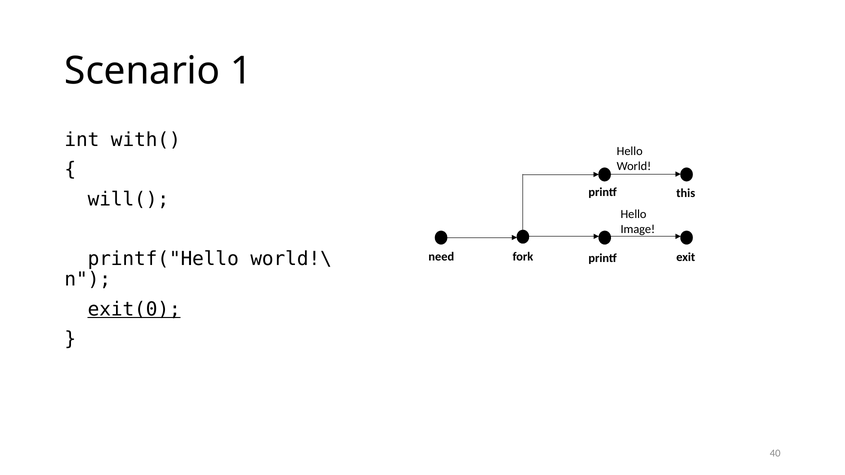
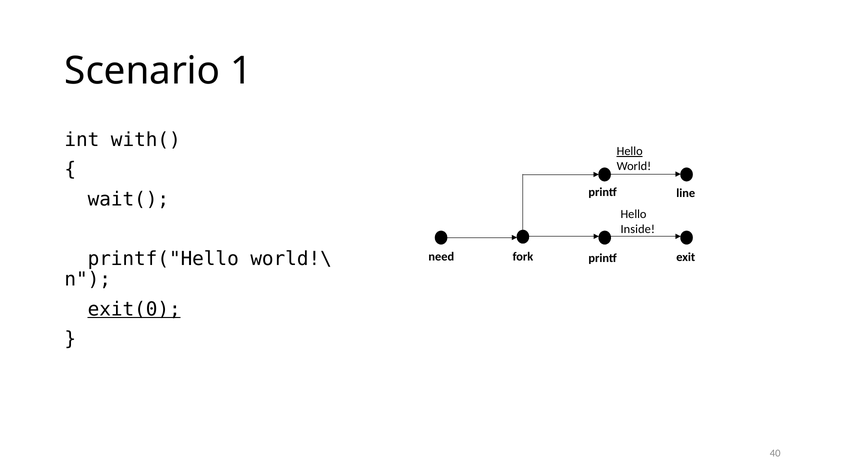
Hello at (630, 151) underline: none -> present
this: this -> line
will(: will( -> wait(
Image: Image -> Inside
